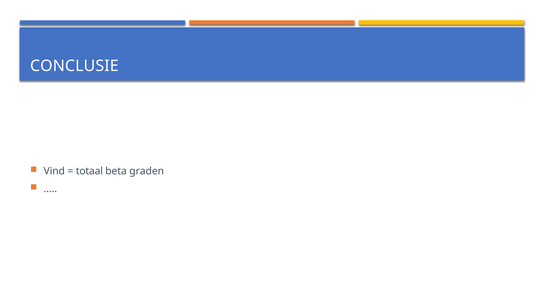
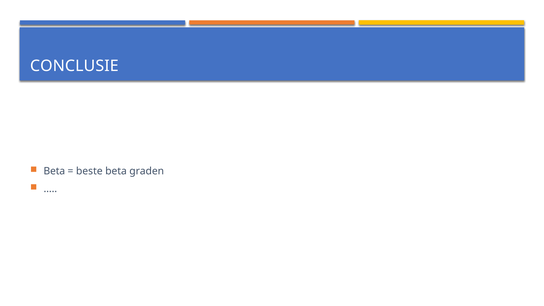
Vind at (54, 171): Vind -> Beta
totaal: totaal -> beste
